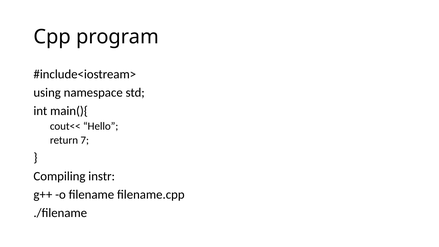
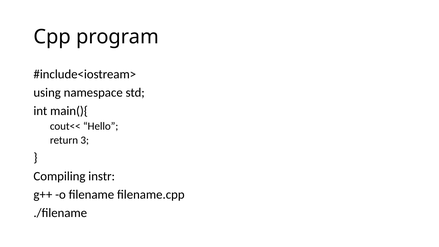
7: 7 -> 3
